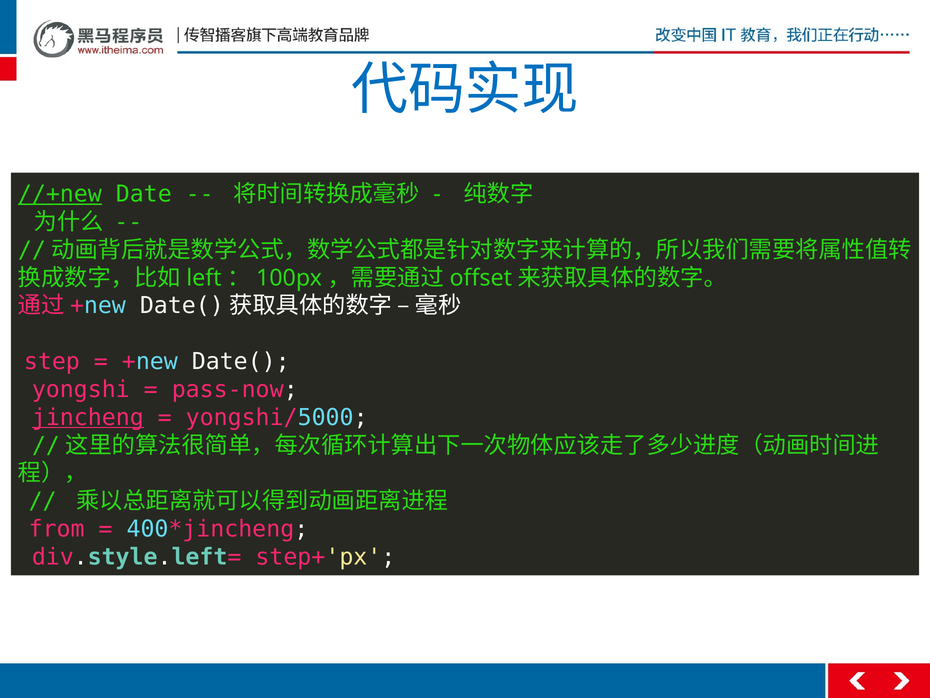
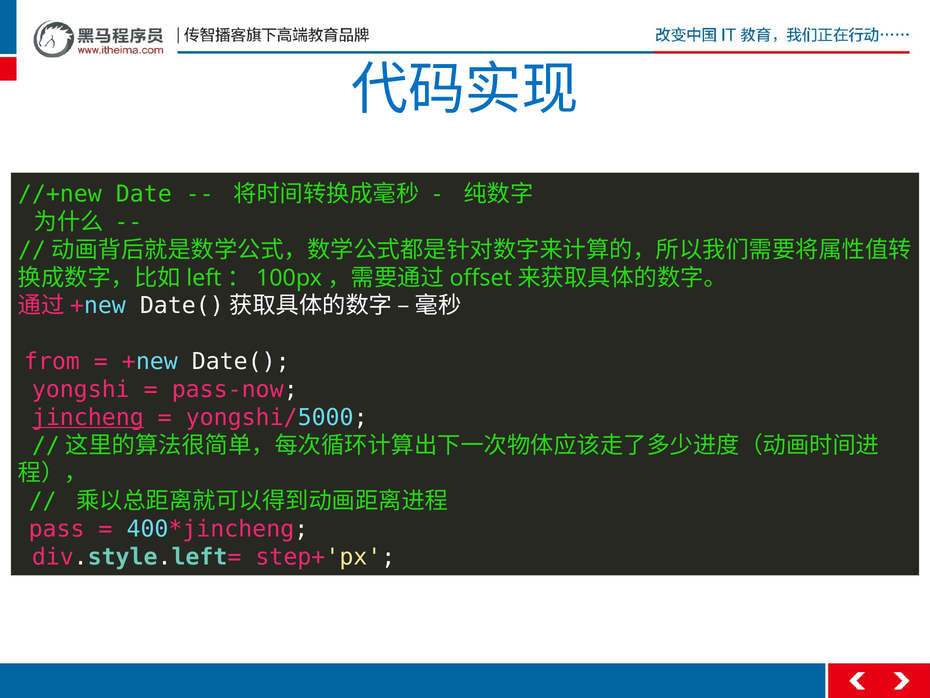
//+new underline: present -> none
step: step -> from
from: from -> pass
